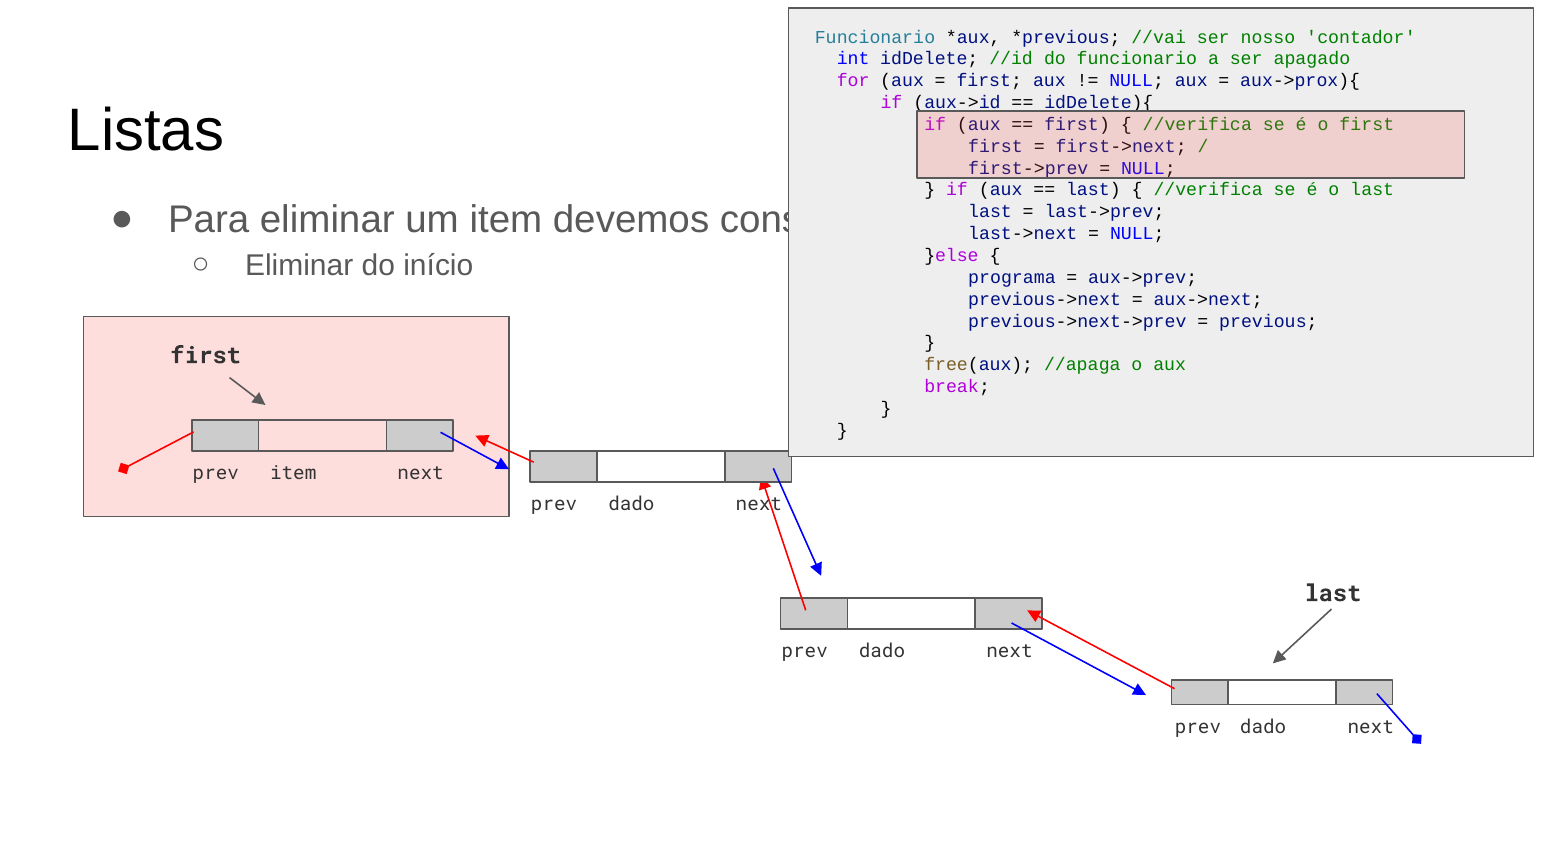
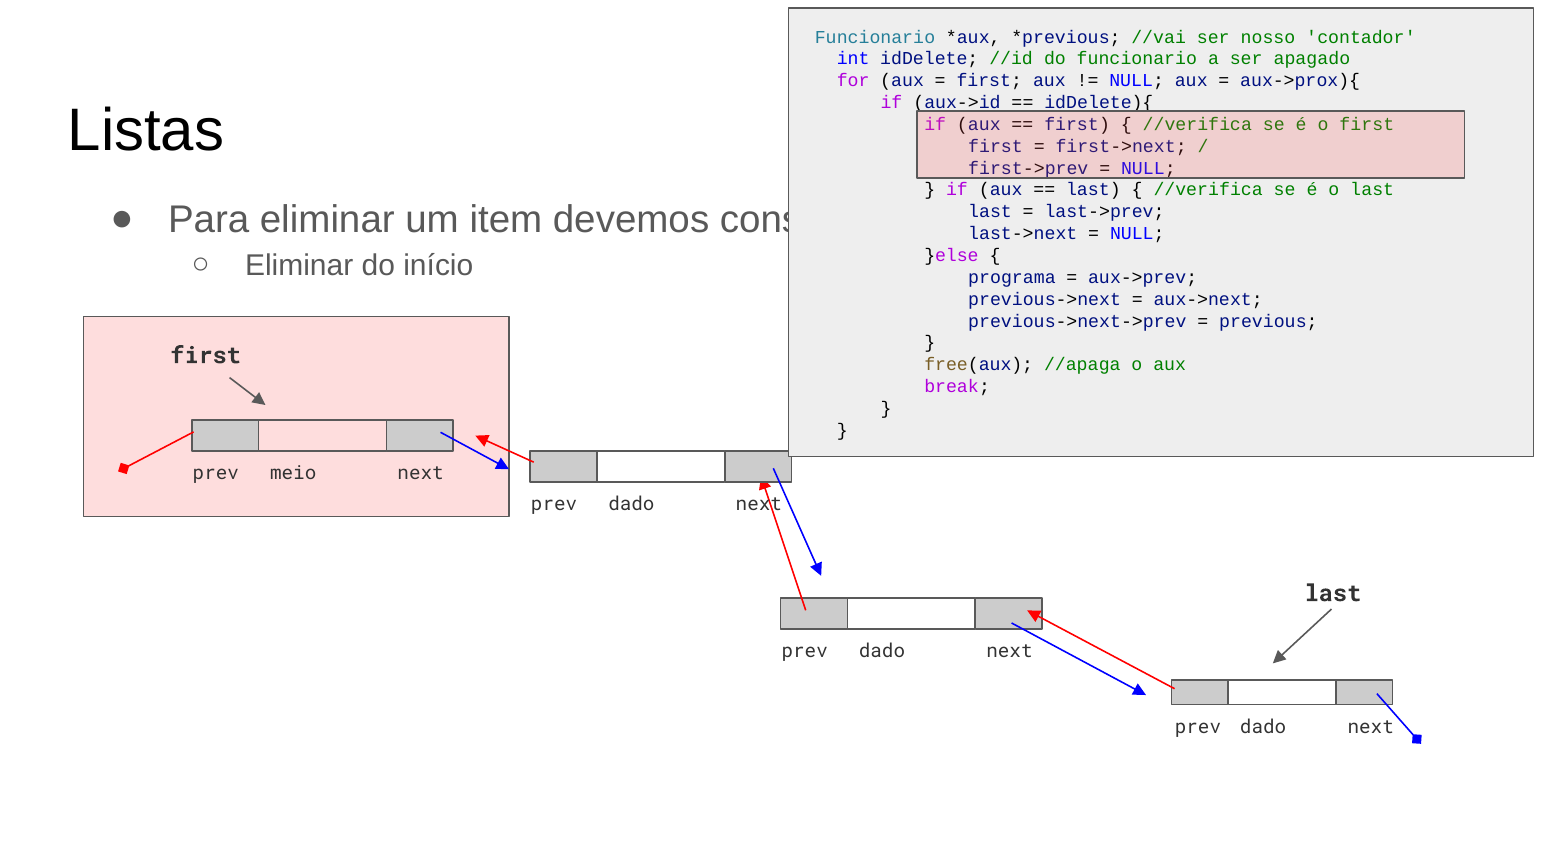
item at (293, 473): item -> meio
